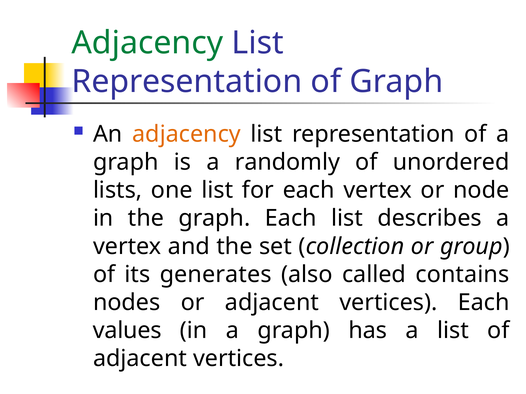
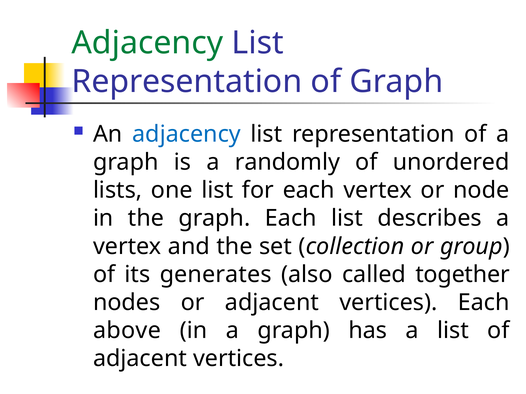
adjacency at (187, 134) colour: orange -> blue
contains: contains -> together
values: values -> above
